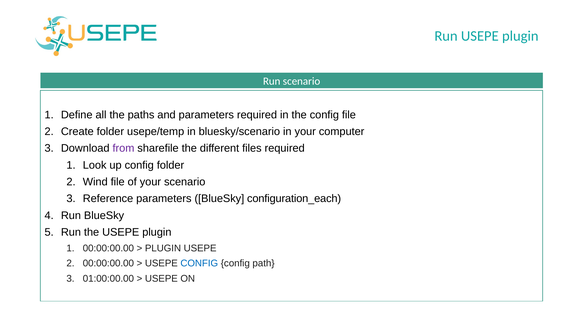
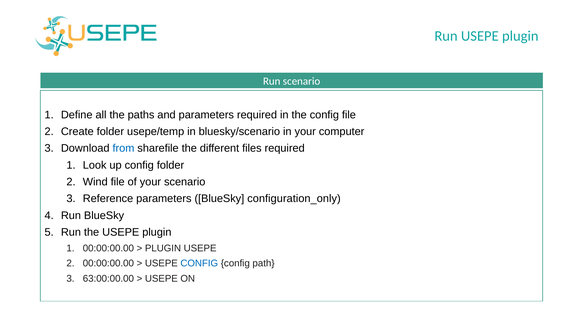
from colour: purple -> blue
configuration_each: configuration_each -> configuration_only
01:00:00.00: 01:00:00.00 -> 63:00:00.00
